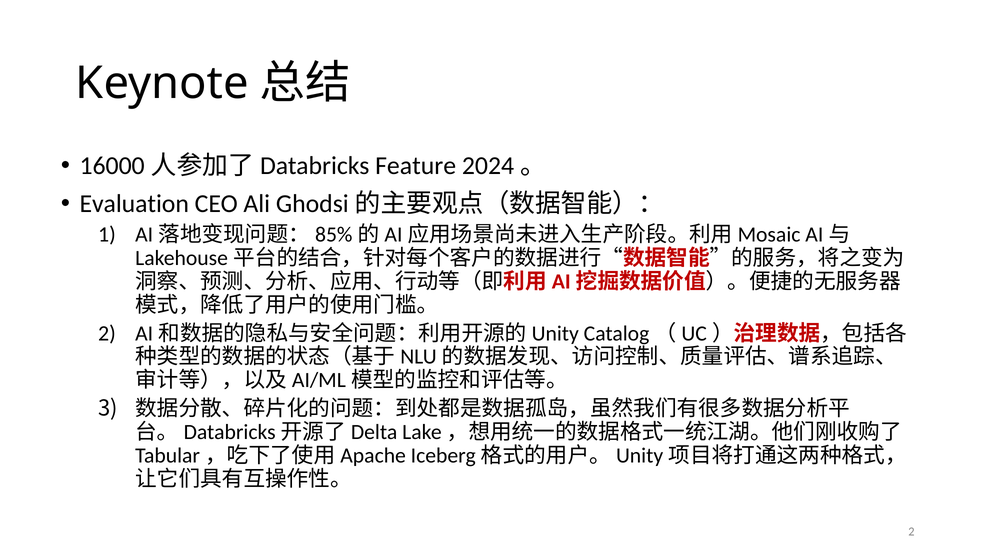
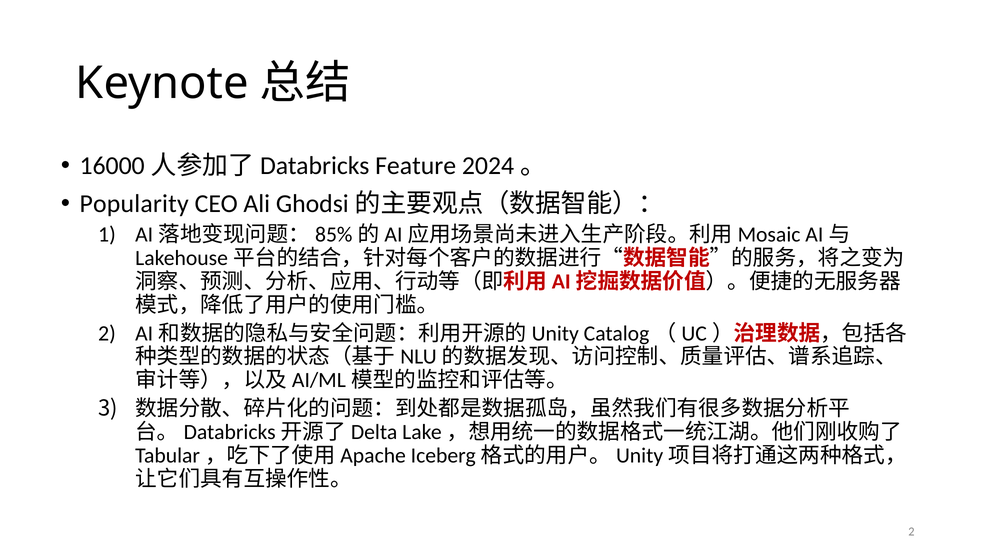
Evaluation: Evaluation -> Popularity
